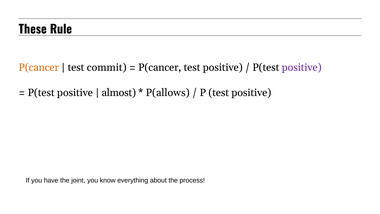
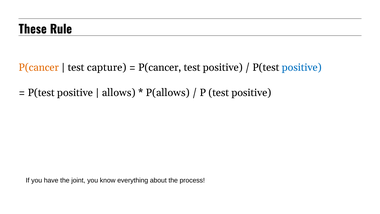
commit: commit -> capture
positive at (302, 67) colour: purple -> blue
almost: almost -> allows
